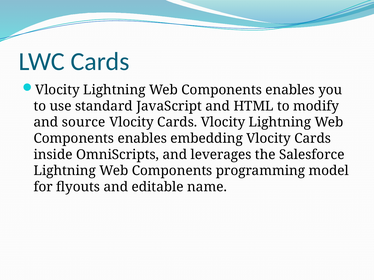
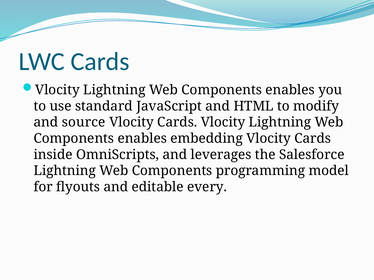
name: name -> every
